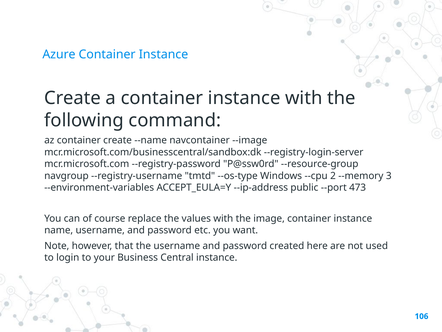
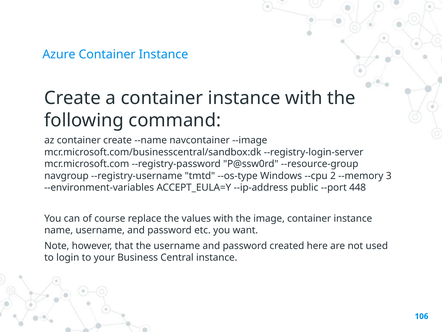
473: 473 -> 448
